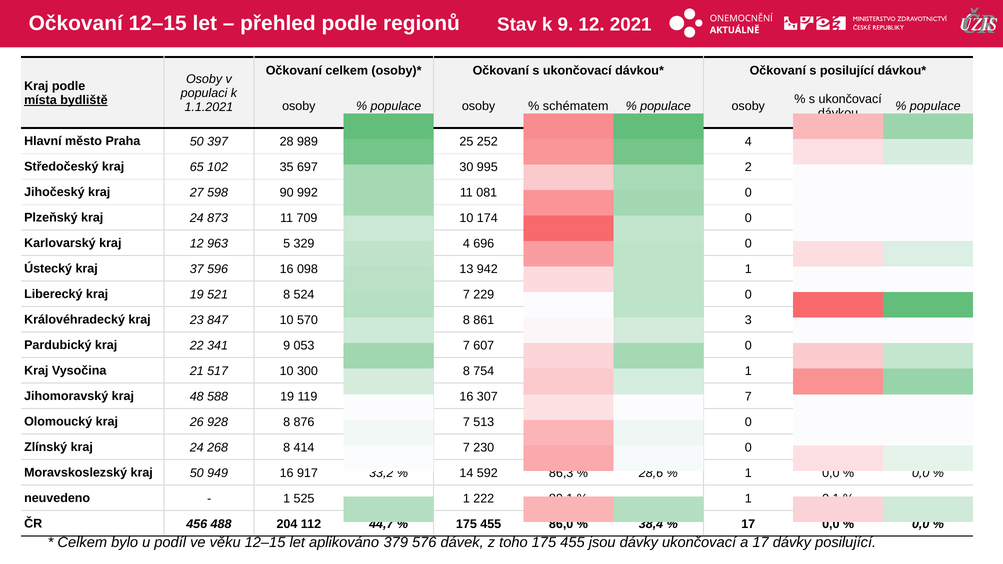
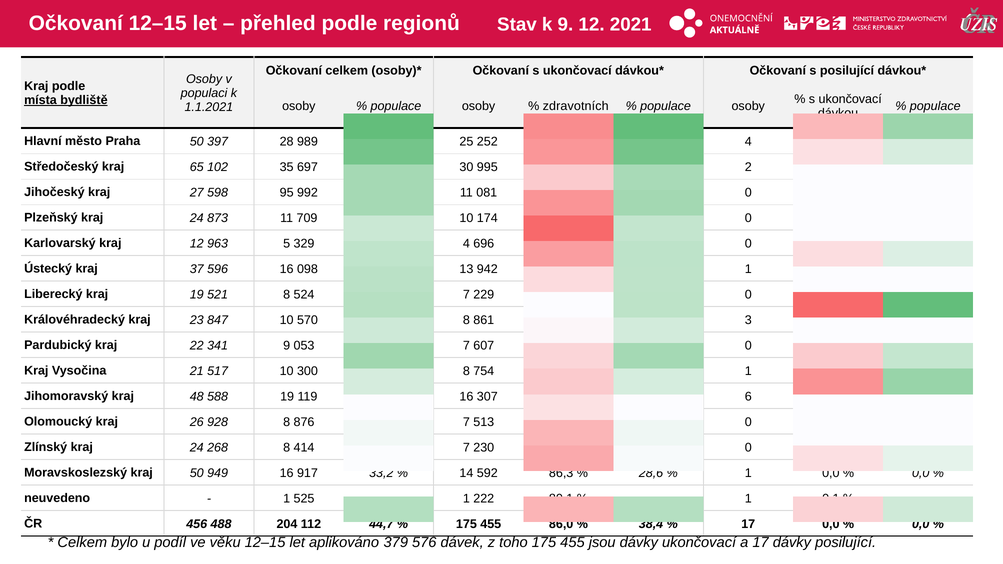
schématem: schématem -> zdravotních
90: 90 -> 95
7 at (748, 397): 7 -> 6
